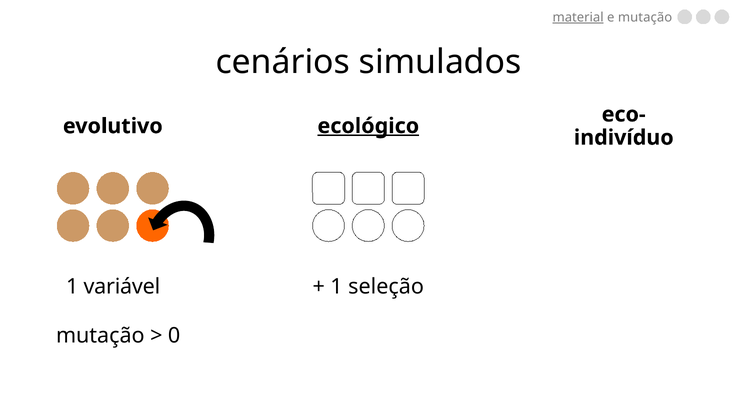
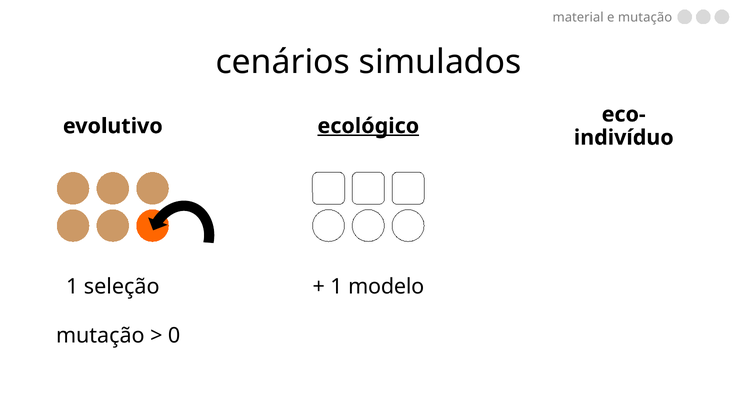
material underline: present -> none
variável: variável -> seleção
seleção: seleção -> modelo
